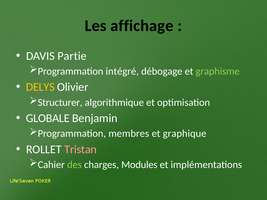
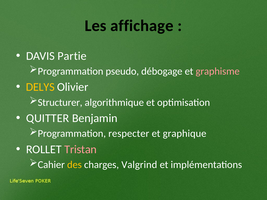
intégré: intégré -> pseudo
graphisme colour: light green -> pink
GLOBALE: GLOBALE -> QUITTER
membres: membres -> respecter
des colour: light green -> yellow
Modules: Modules -> Valgrind
